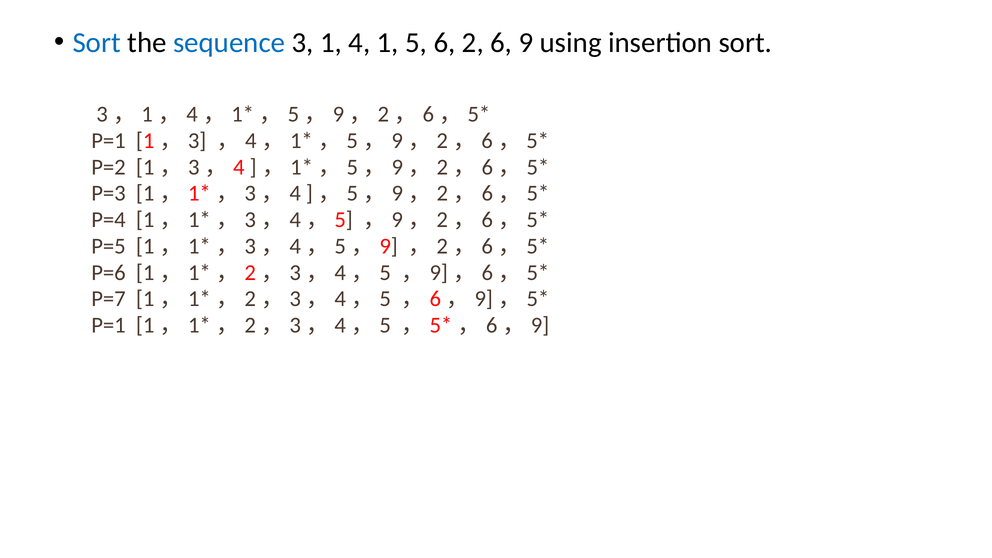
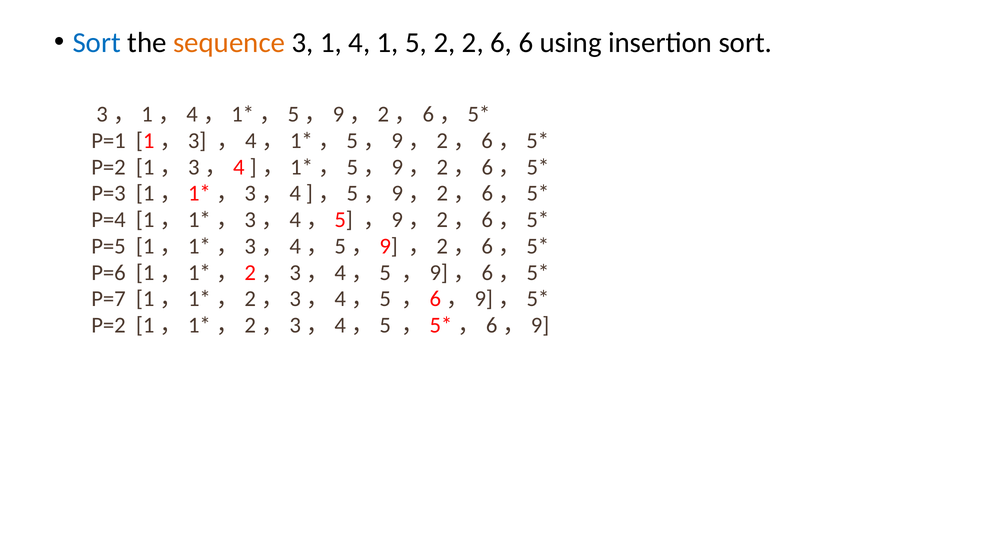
sequence colour: blue -> orange
5 6: 6 -> 2
6 9: 9 -> 6
P=1 at (109, 325): P=1 -> P=2
